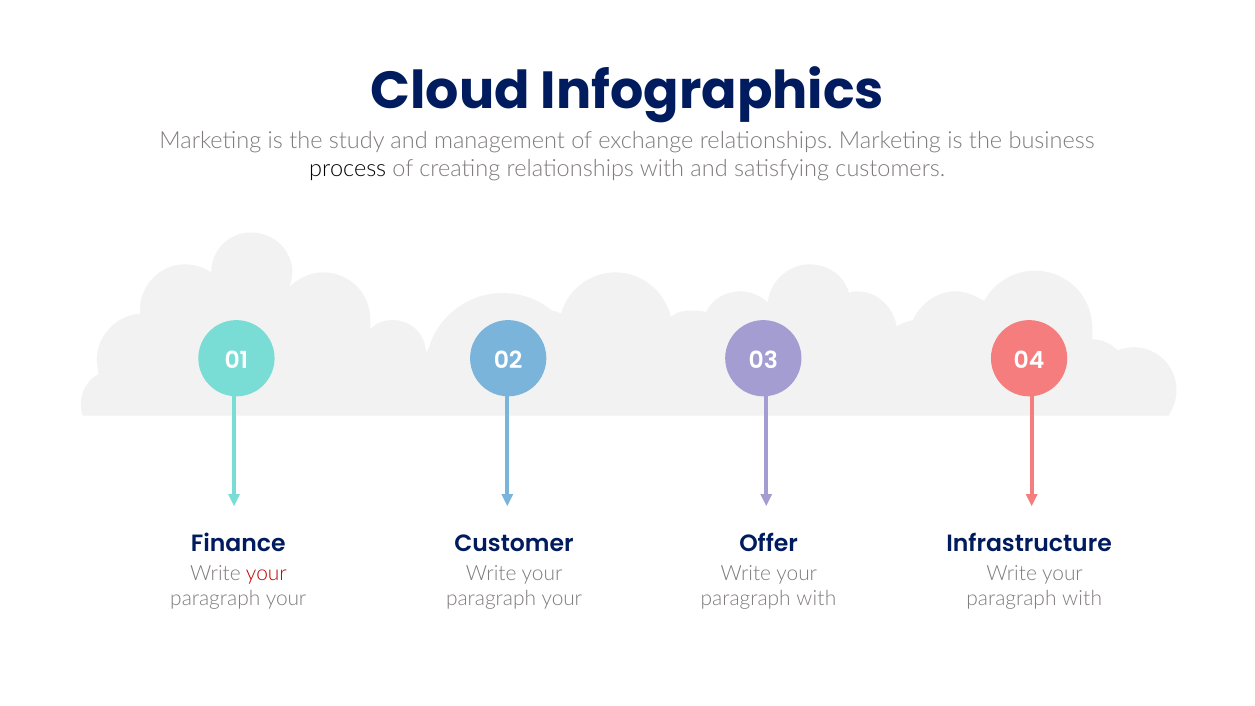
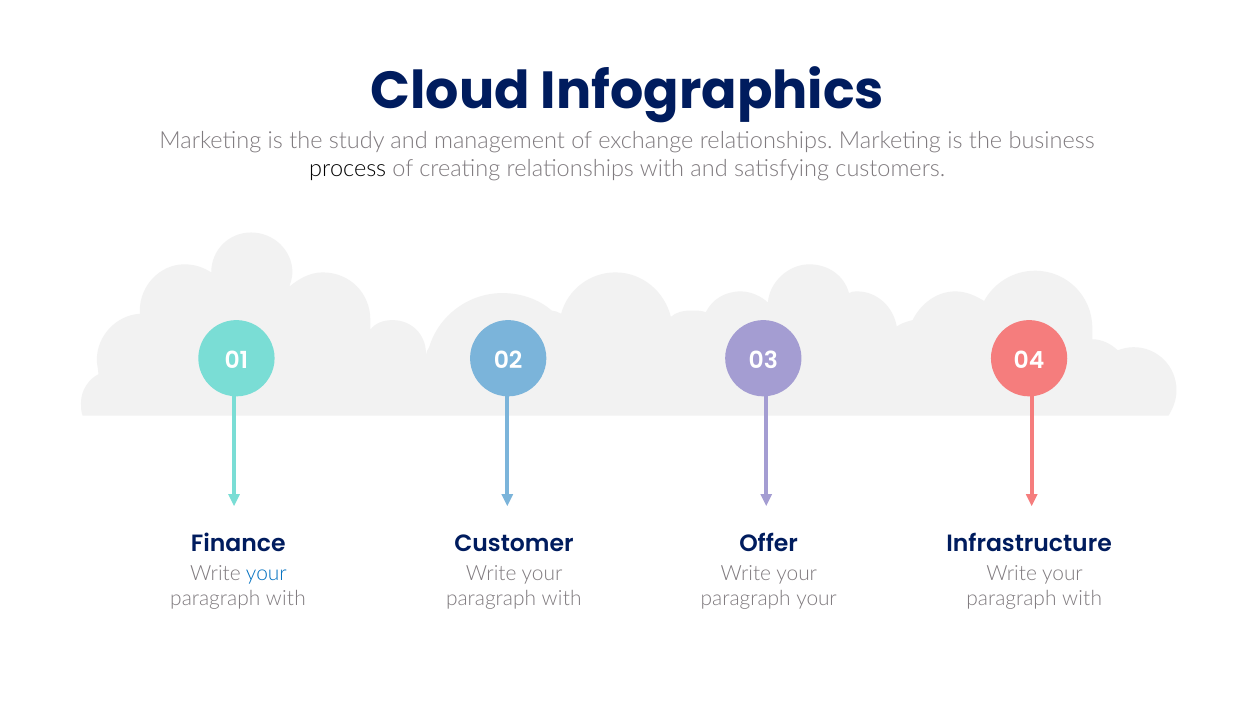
your at (266, 574) colour: red -> blue
your at (286, 599): your -> with
your at (562, 599): your -> with
with at (816, 599): with -> your
